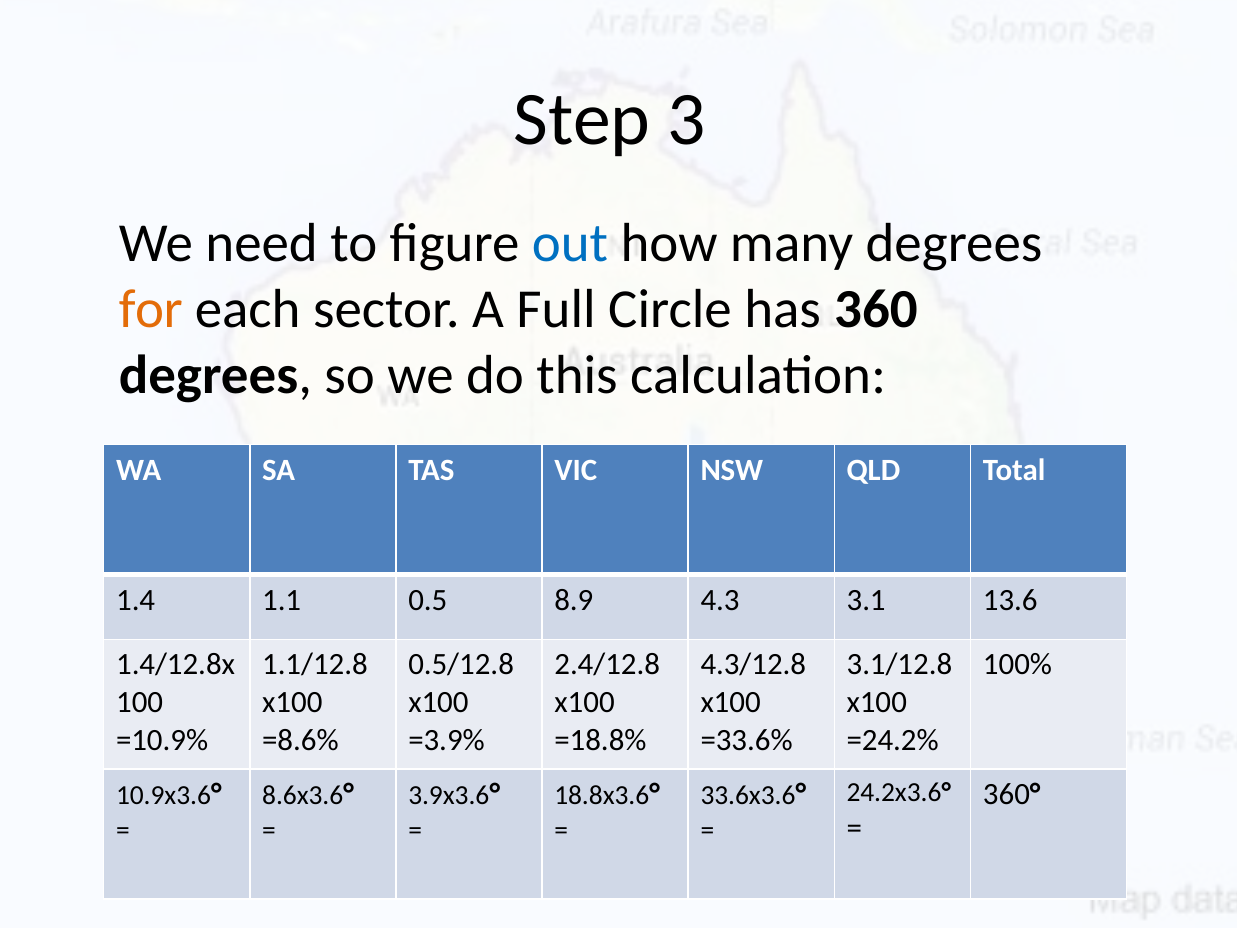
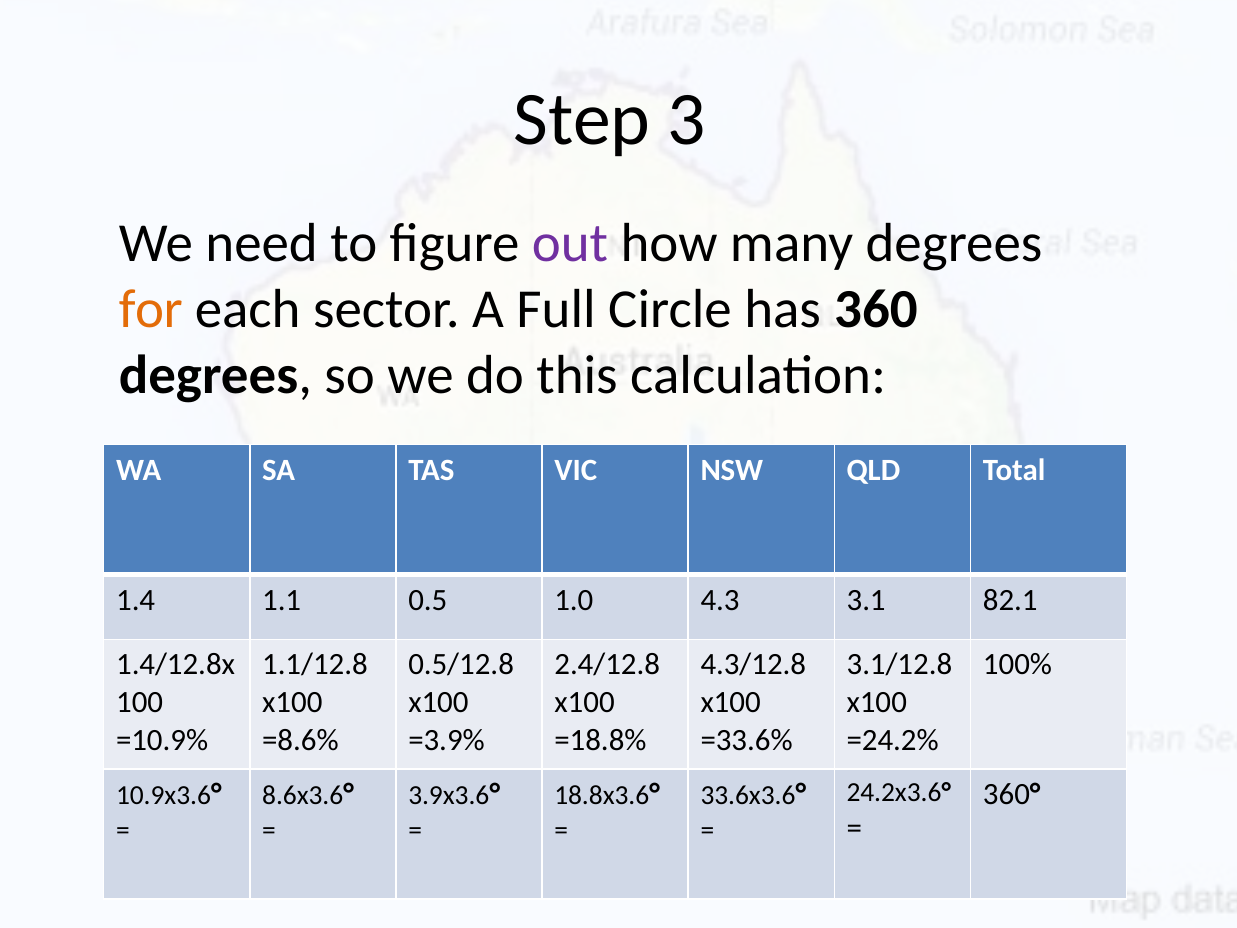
out colour: blue -> purple
8.9: 8.9 -> 1.0
13.6: 13.6 -> 82.1
